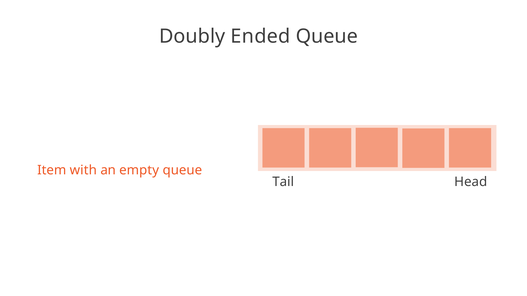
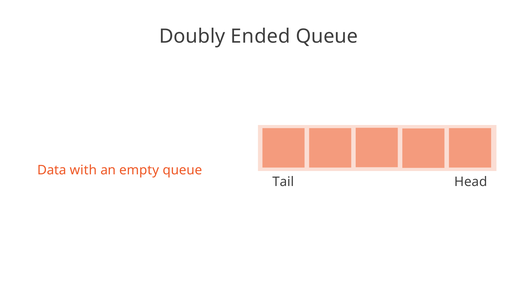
Item: Item -> Data
